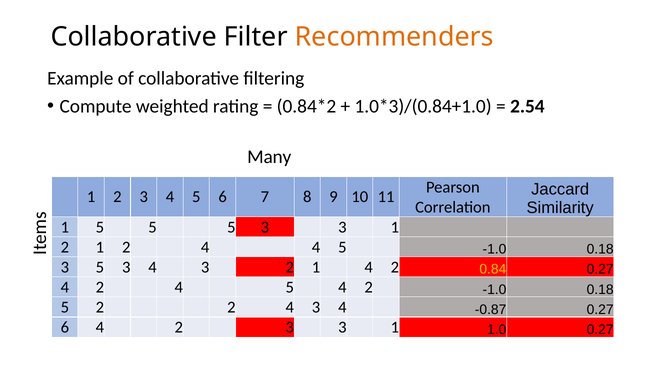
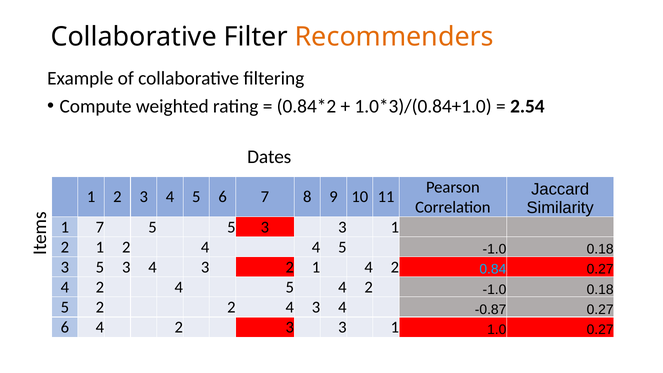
Many: Many -> Dates
1 5: 5 -> 7
0.84 colour: yellow -> light blue
